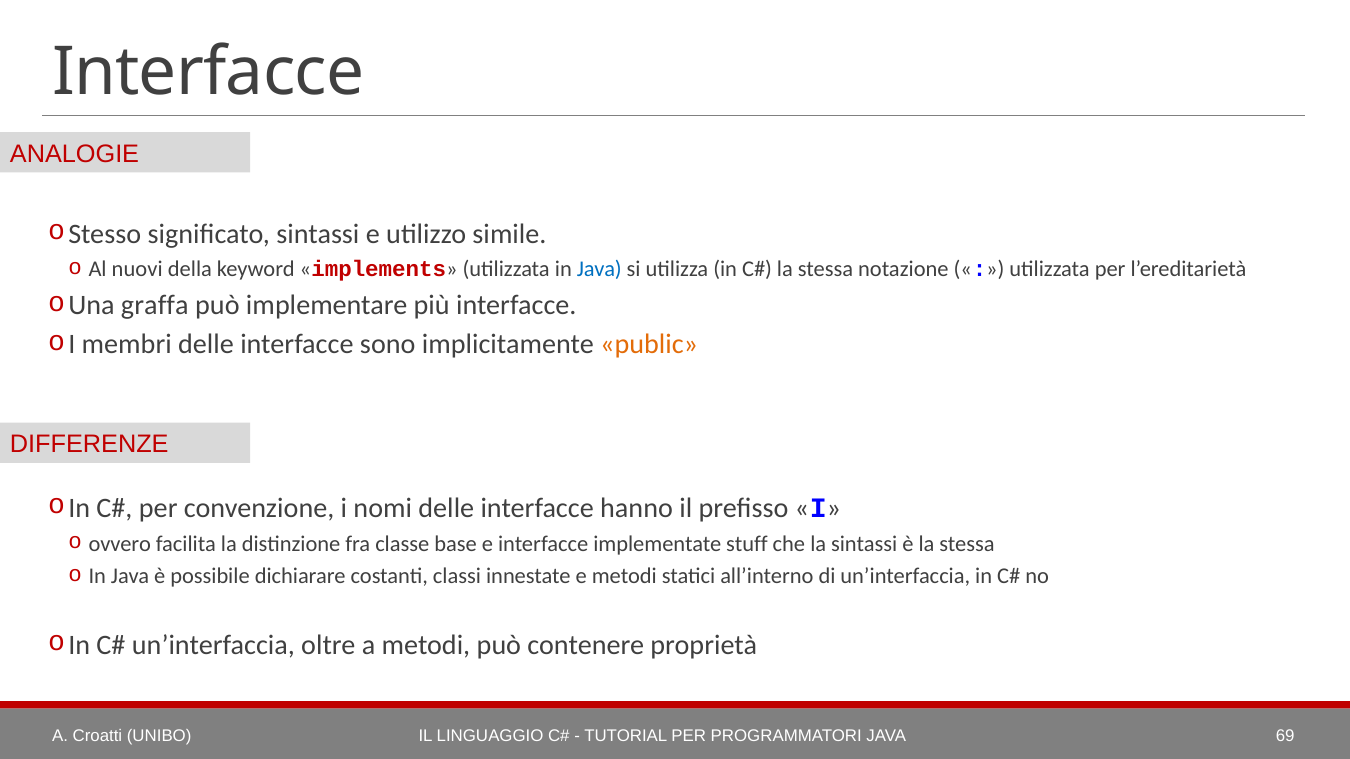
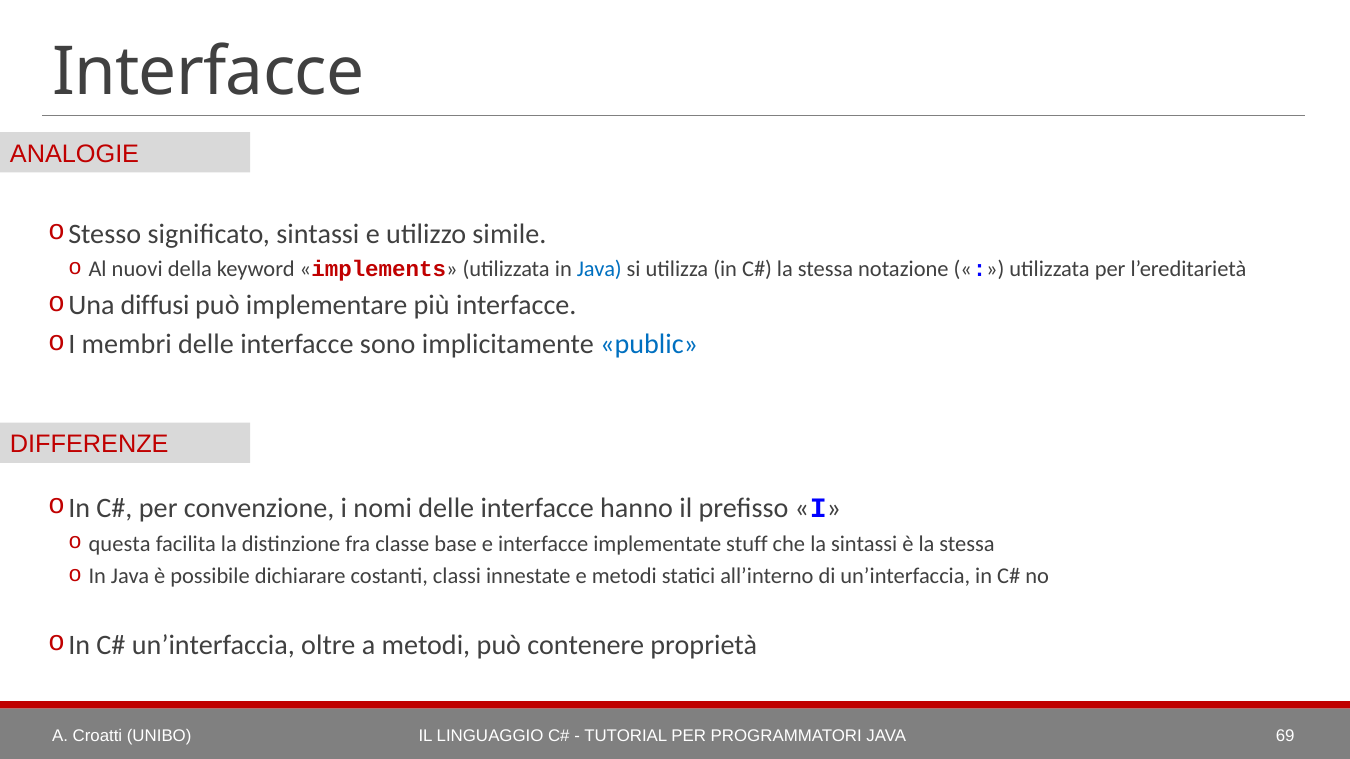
graffa: graffa -> diffusi
public colour: orange -> blue
ovvero: ovvero -> questa
